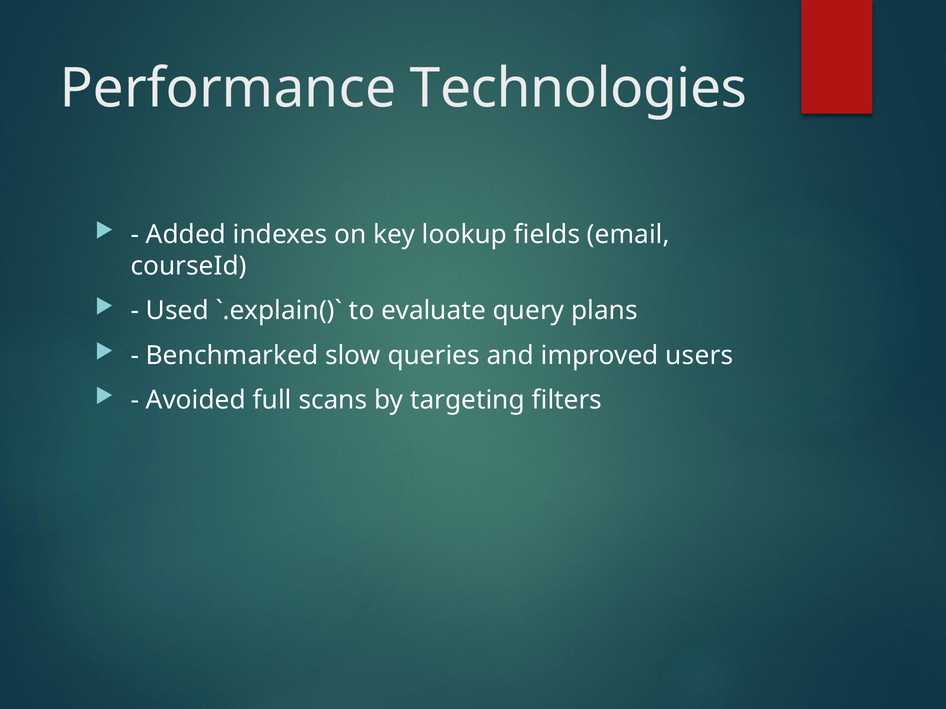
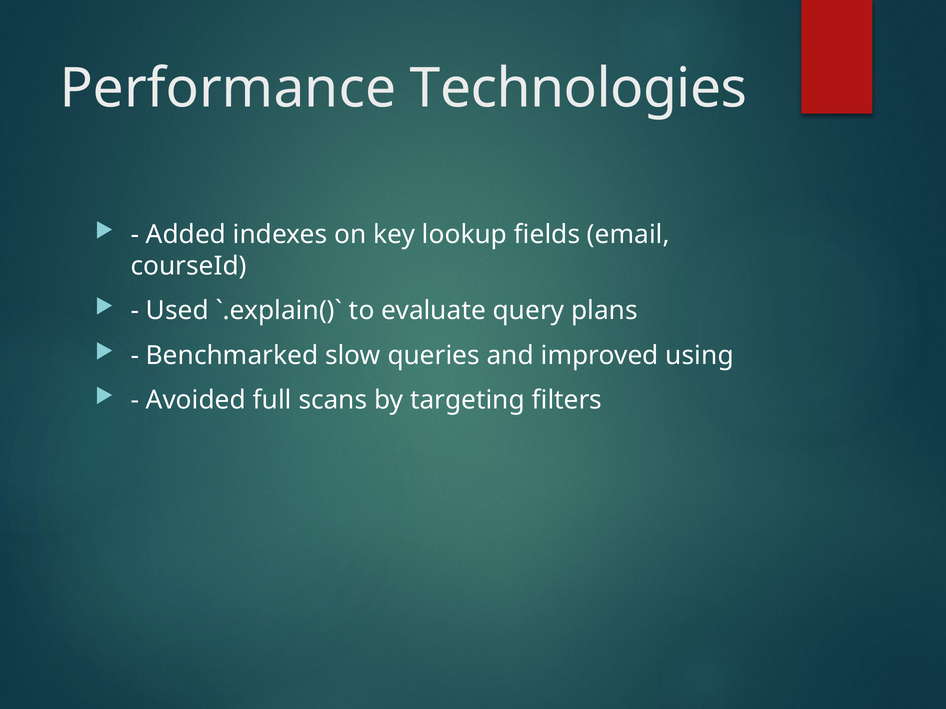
users: users -> using
